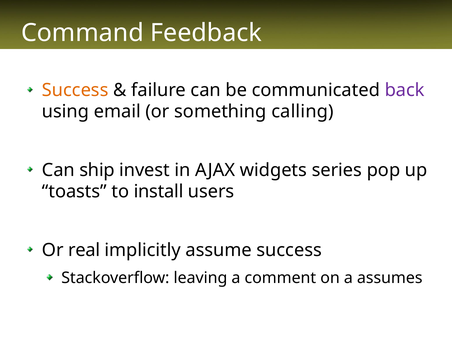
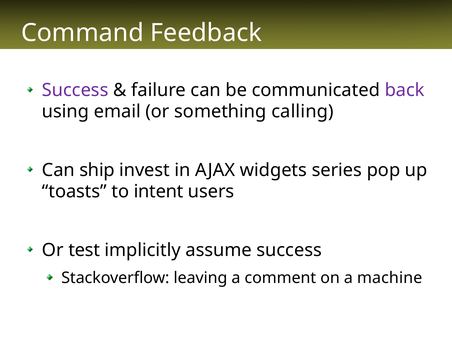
Success at (75, 90) colour: orange -> purple
install: install -> intent
real: real -> test
assumes: assumes -> machine
